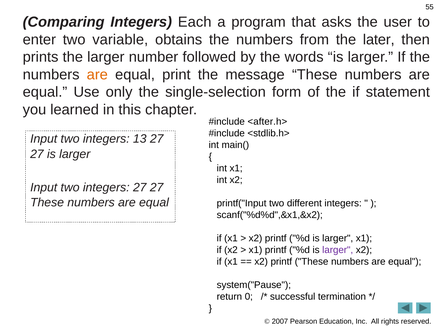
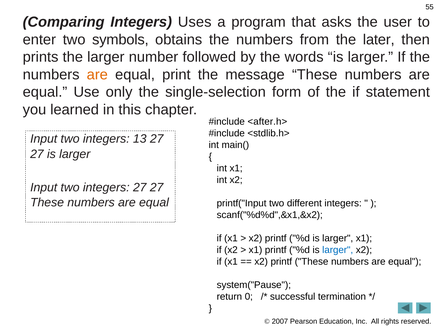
Each: Each -> Uses
variable: variable -> symbols
larger at (338, 250) colour: purple -> blue
